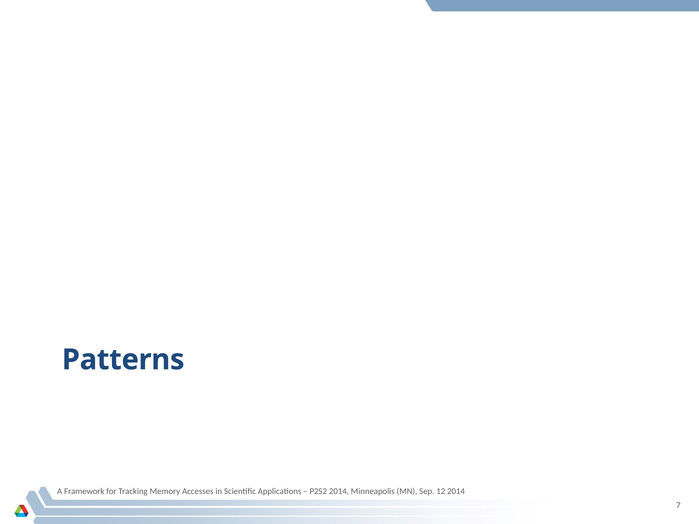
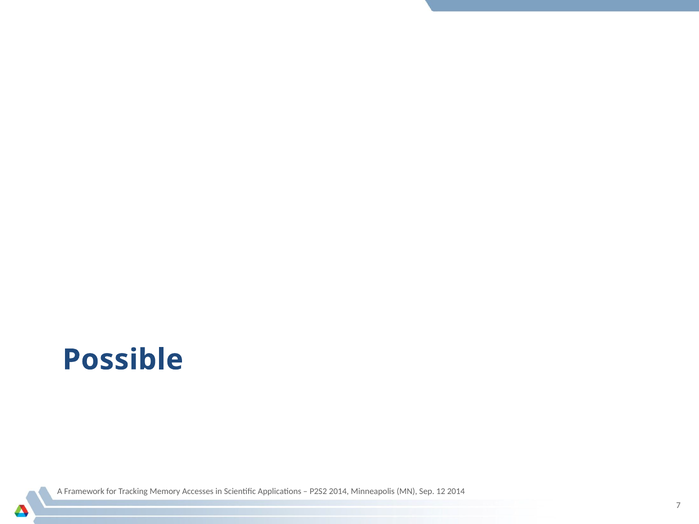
Patterns: Patterns -> Possible
